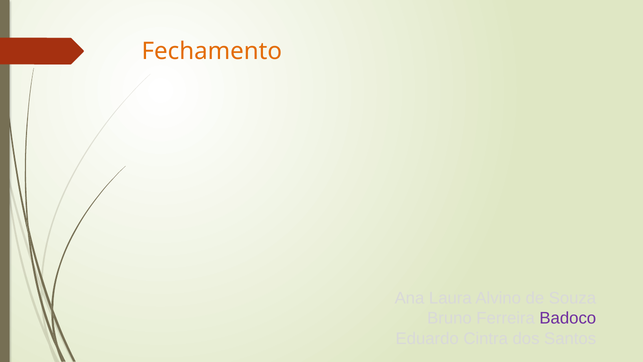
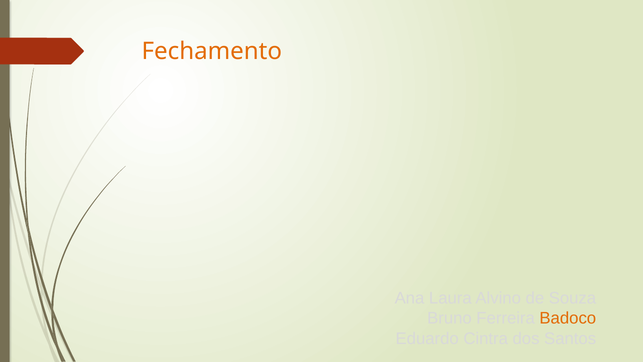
Badoco colour: purple -> orange
